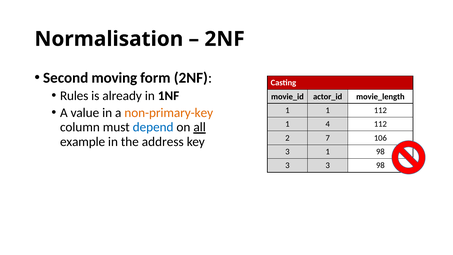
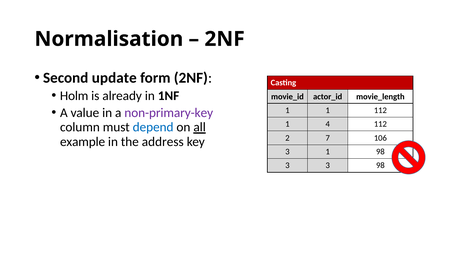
moving: moving -> update
Rules: Rules -> Holm
non-primary-key colour: orange -> purple
